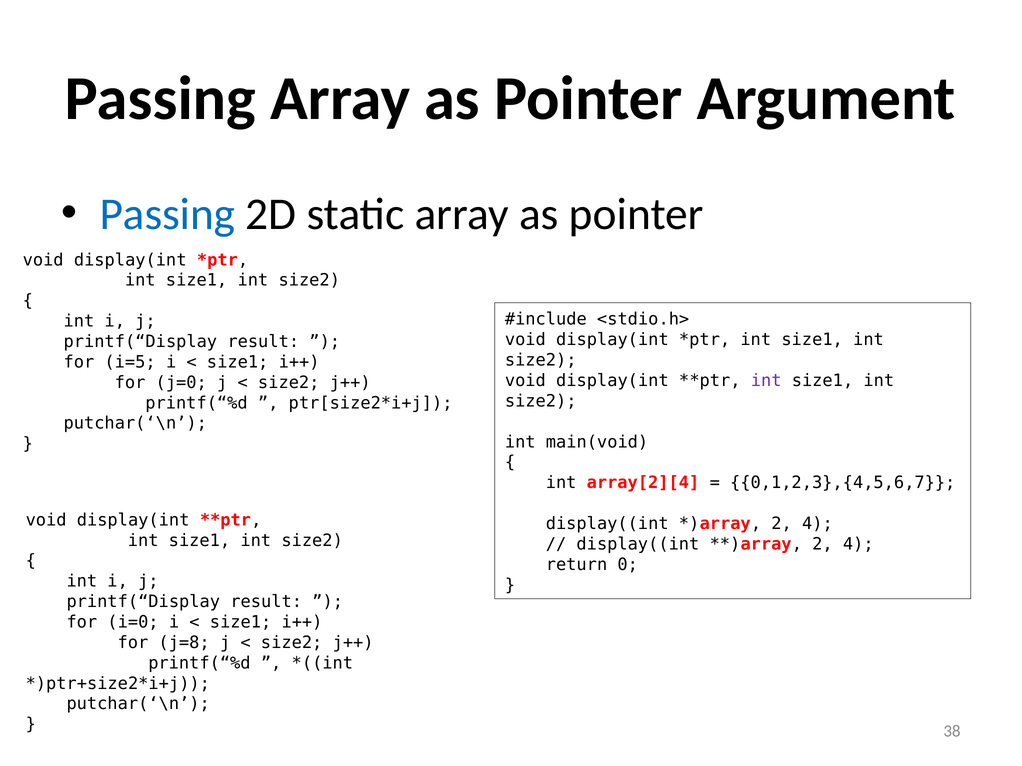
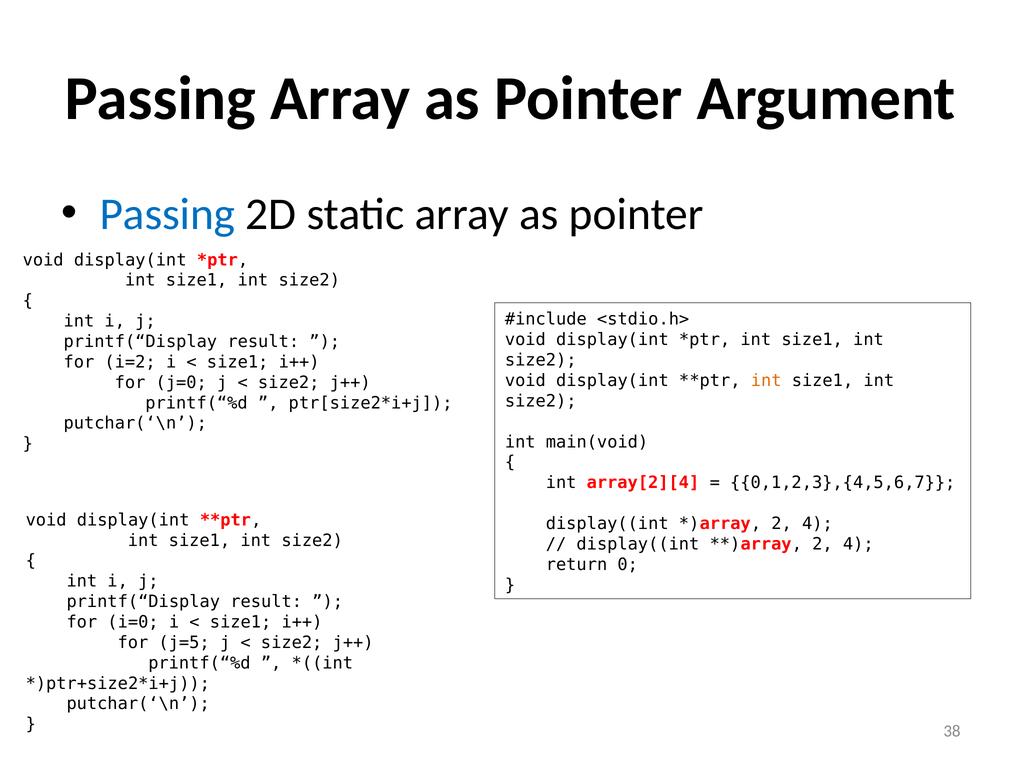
i=5: i=5 -> i=2
int at (766, 381) colour: purple -> orange
j=8: j=8 -> j=5
